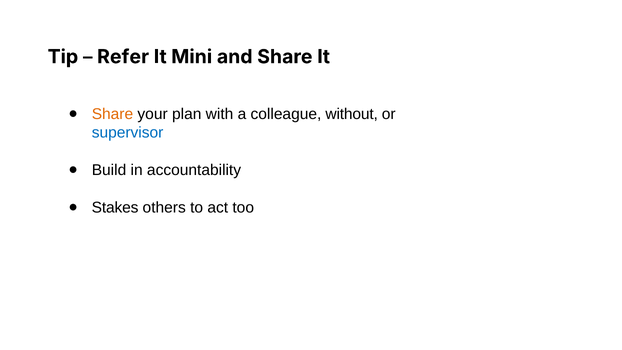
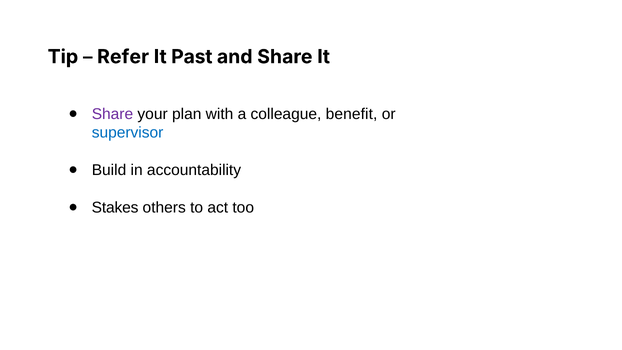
Mini: Mini -> Past
Share at (112, 114) colour: orange -> purple
without: without -> benefit
